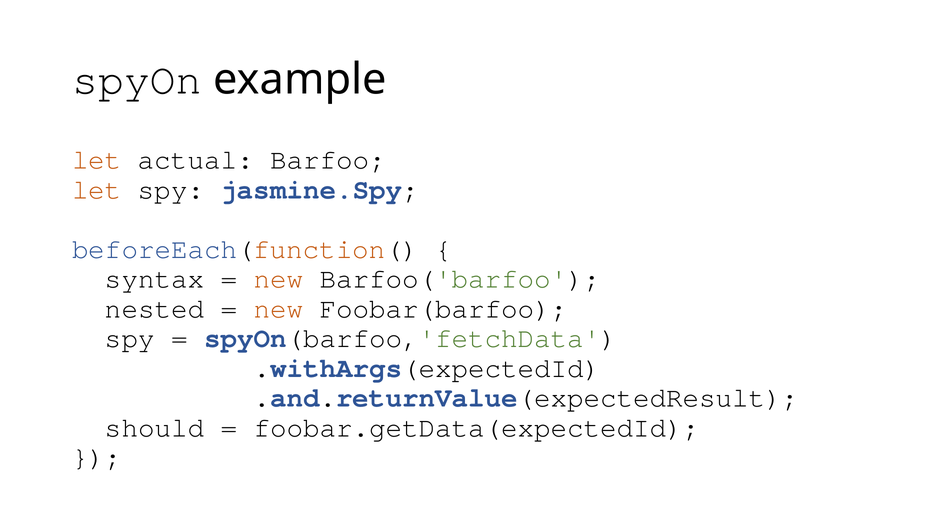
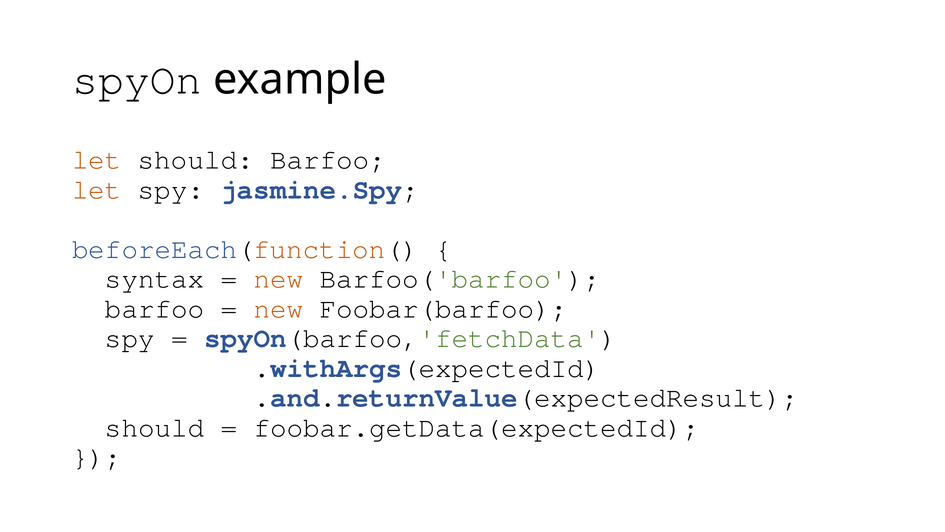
let actual: actual -> should
nested at (155, 308): nested -> barfoo
